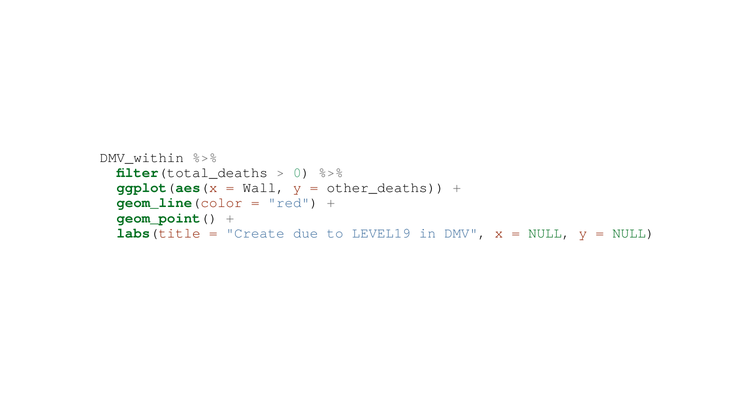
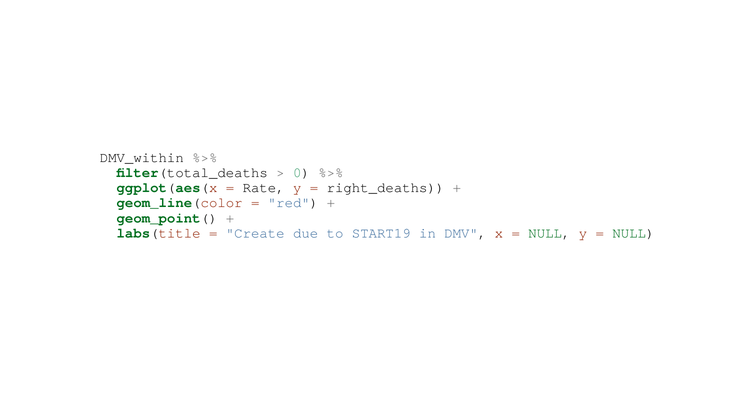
Wall: Wall -> Rate
other_deaths: other_deaths -> right_deaths
LEVEL19: LEVEL19 -> START19
